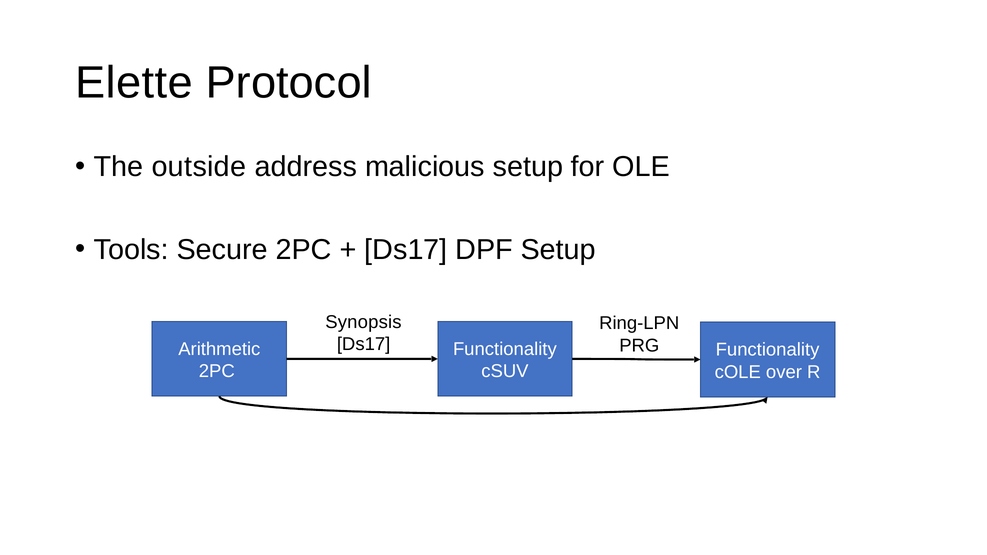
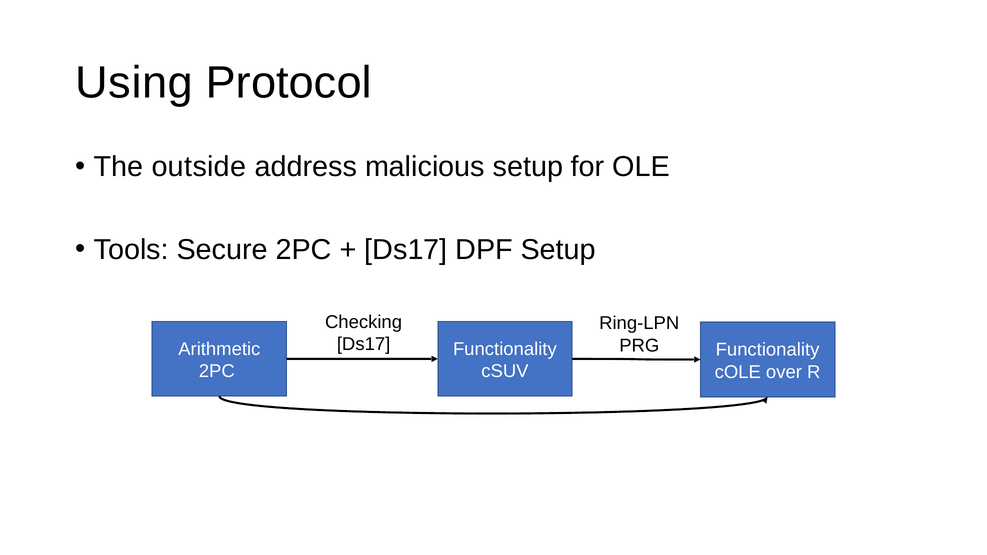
Elette: Elette -> Using
Synopsis: Synopsis -> Checking
